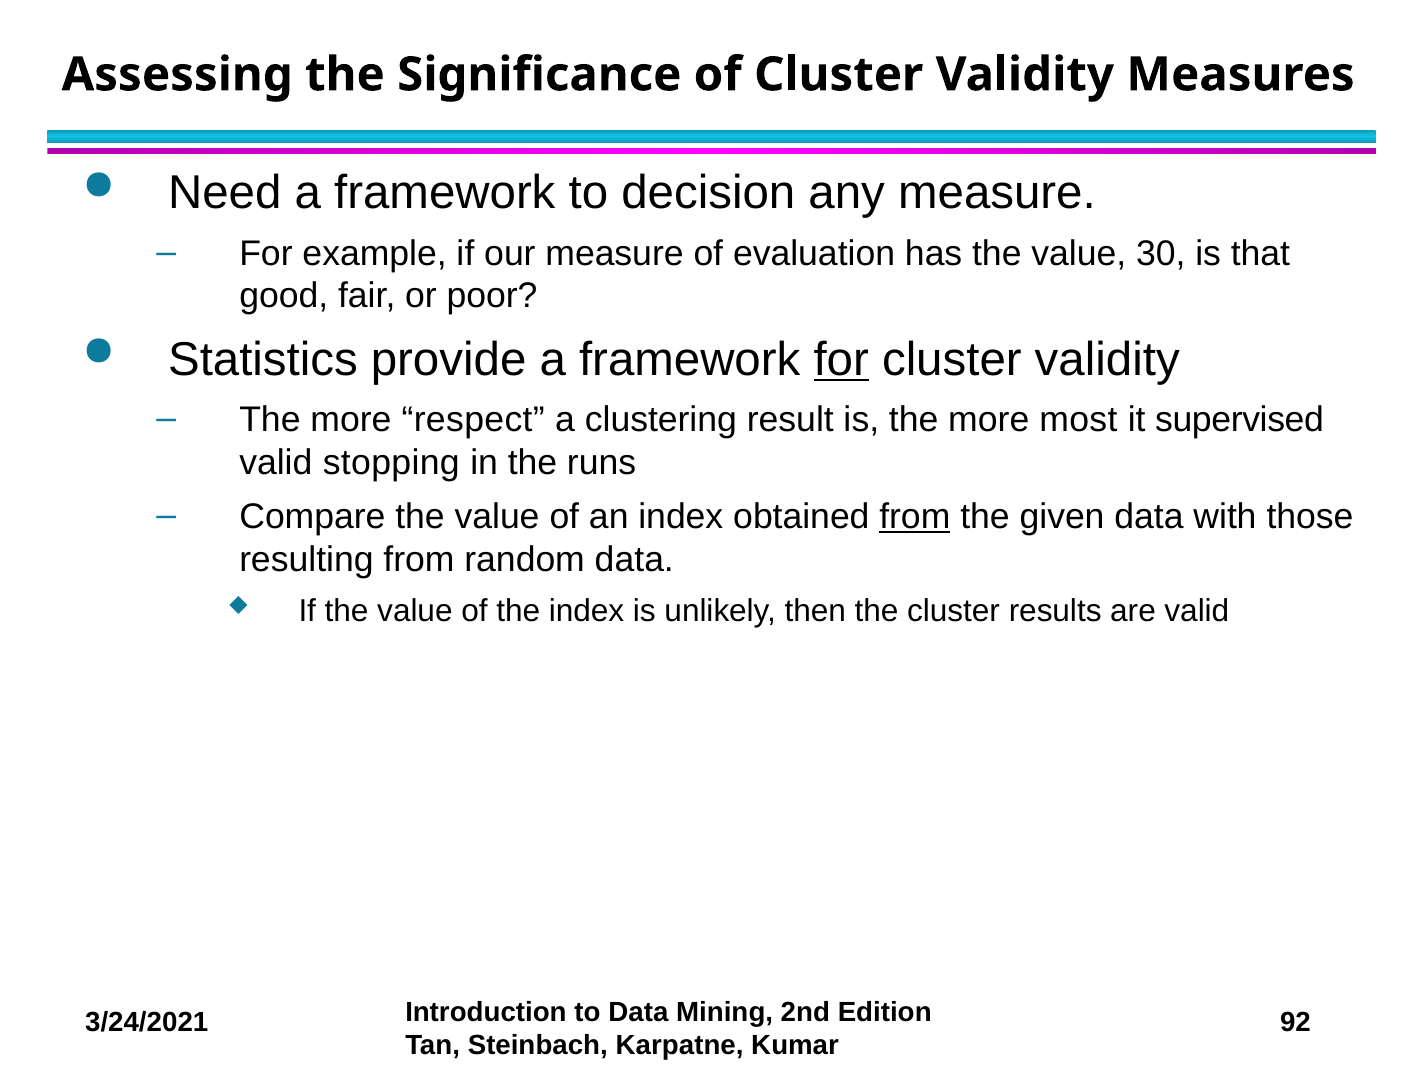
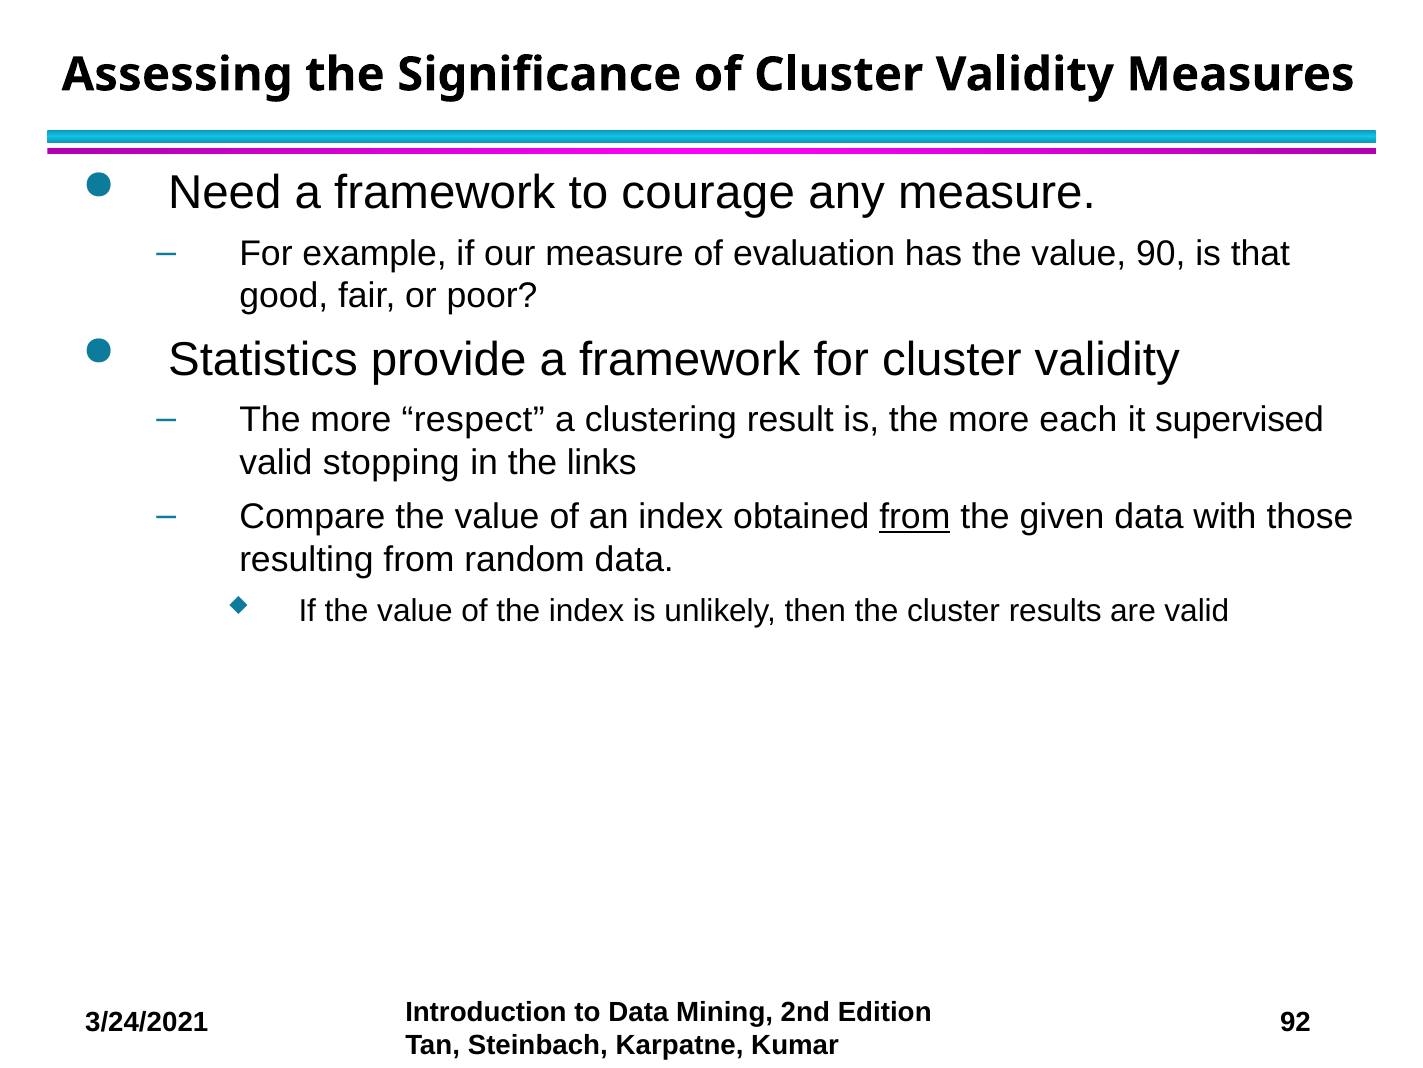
decision: decision -> courage
30: 30 -> 90
for at (841, 359) underline: present -> none
most: most -> each
runs: runs -> links
